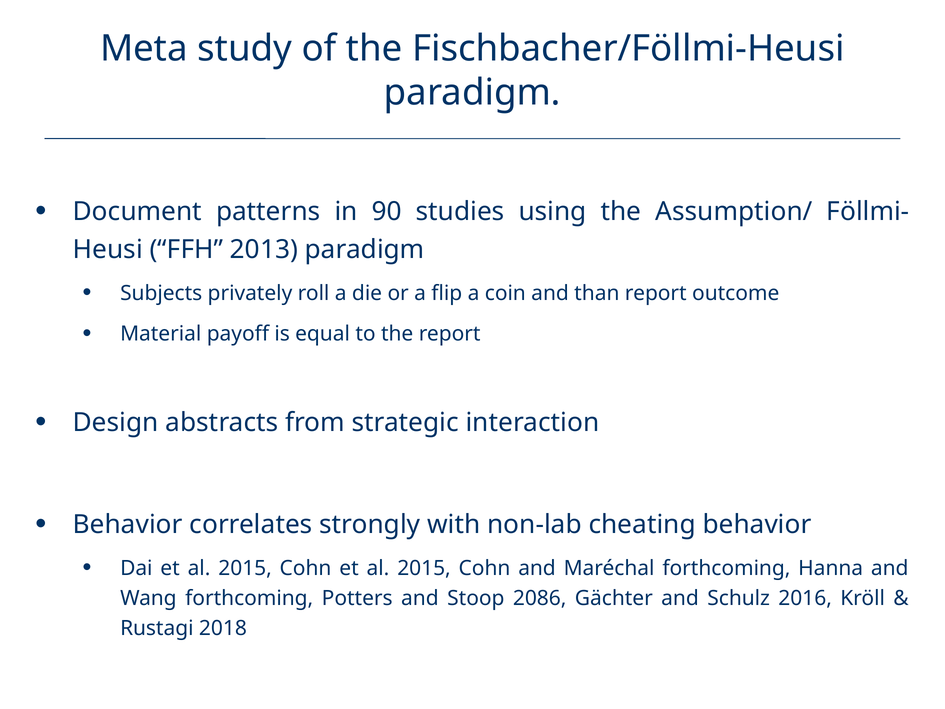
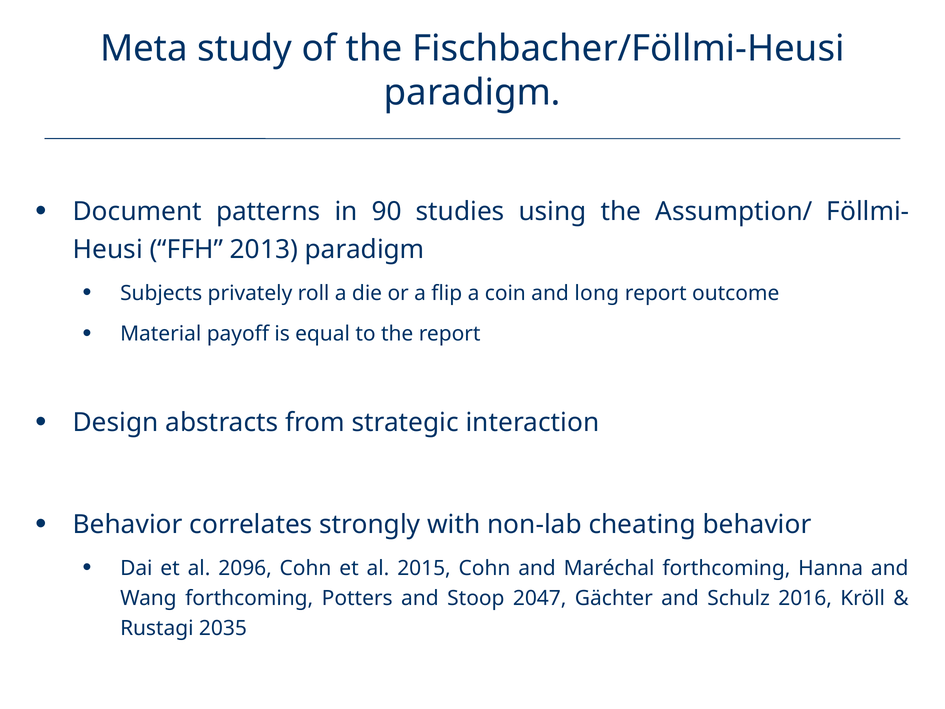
than: than -> long
Dai et al 2015: 2015 -> 2096
2086: 2086 -> 2047
2018: 2018 -> 2035
